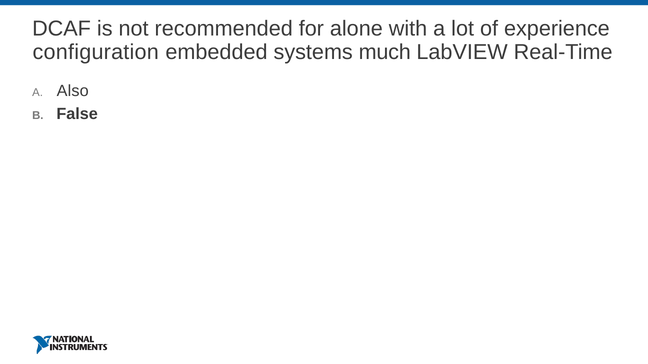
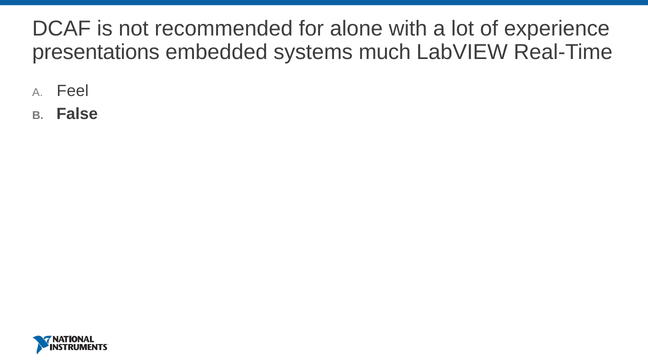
configuration: configuration -> presentations
Also: Also -> Feel
